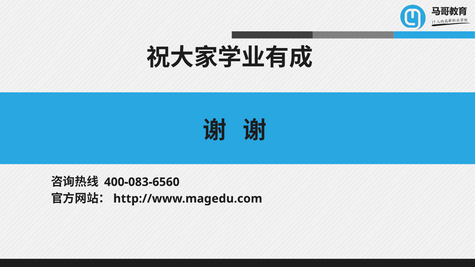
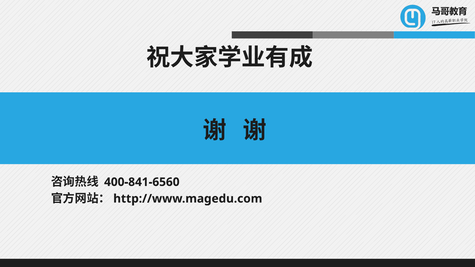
400-083-6560: 400-083-6560 -> 400-841-6560
